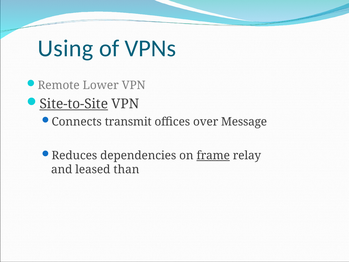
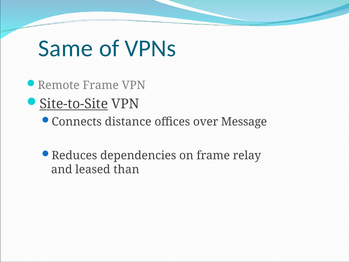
Using: Using -> Same
Remote Lower: Lower -> Frame
transmit: transmit -> distance
frame at (213, 156) underline: present -> none
